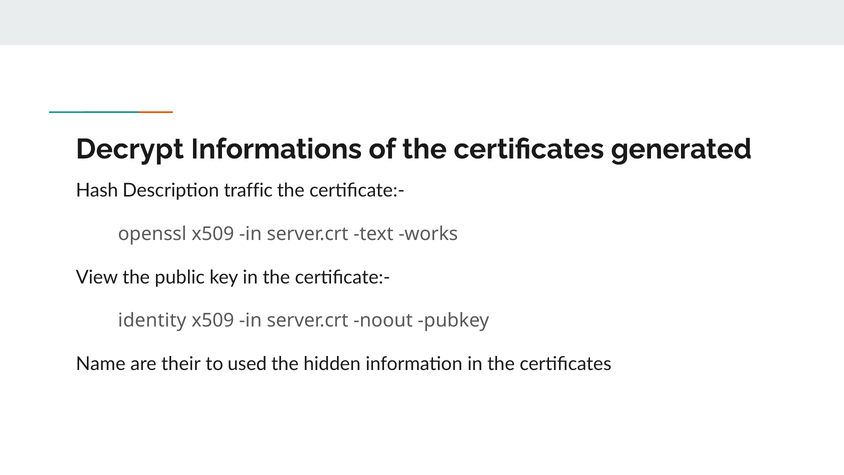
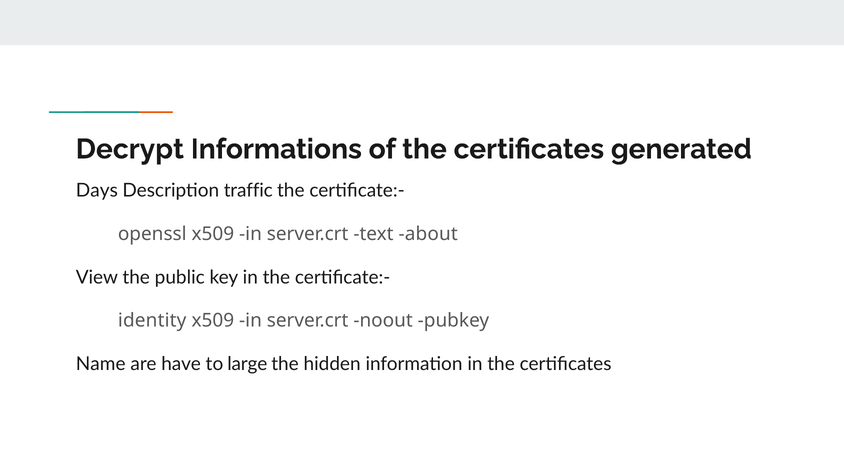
Hash: Hash -> Days
works: works -> about
their: their -> have
used: used -> large
